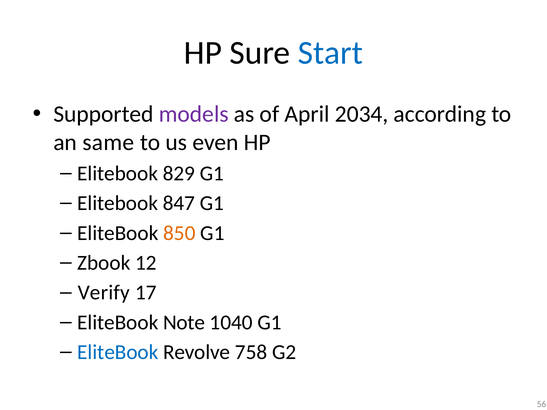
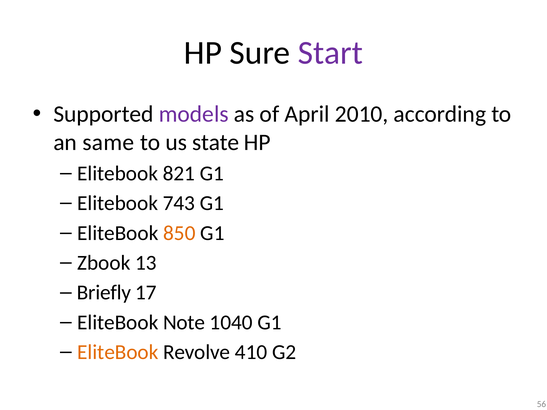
Start colour: blue -> purple
2034: 2034 -> 2010
even: even -> state
829: 829 -> 821
847: 847 -> 743
12: 12 -> 13
Verify: Verify -> Briefly
EliteBook at (118, 352) colour: blue -> orange
758: 758 -> 410
